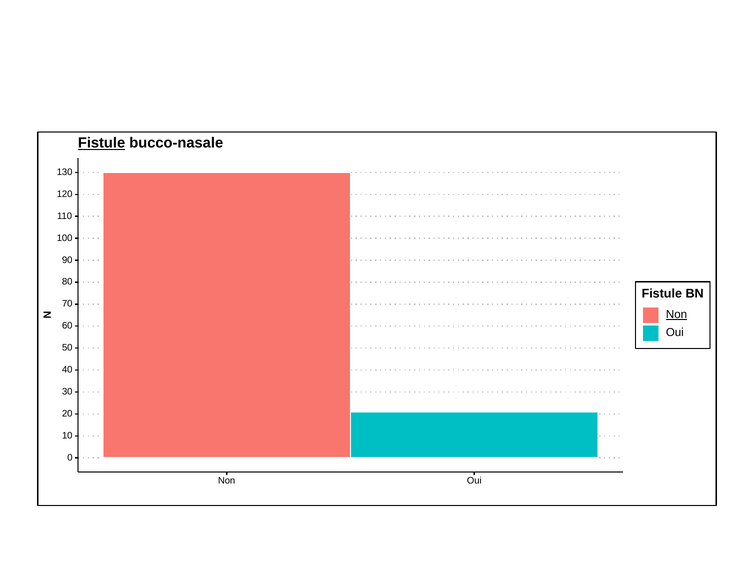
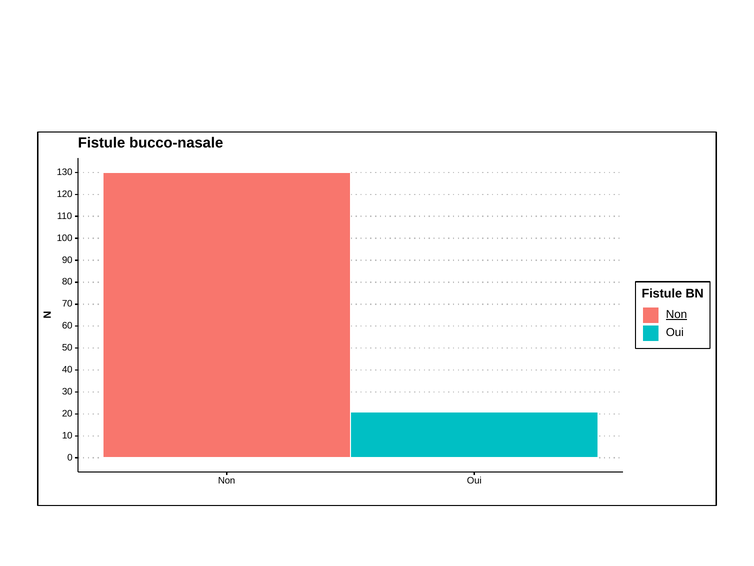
Fistule at (102, 143) underline: present -> none
